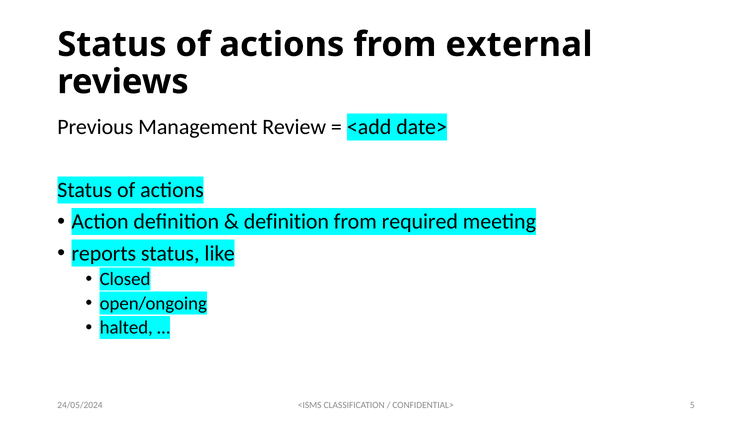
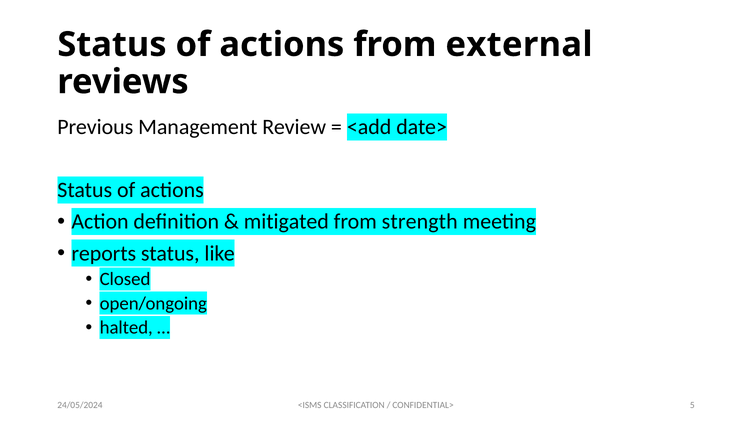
definition at (286, 222): definition -> mitigated
required: required -> strength
